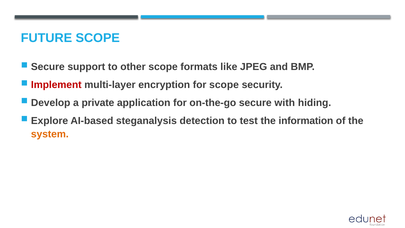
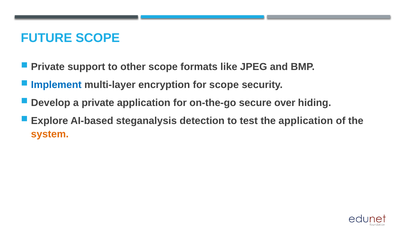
Secure at (48, 67): Secure -> Private
Implement colour: red -> blue
with: with -> over
the information: information -> application
